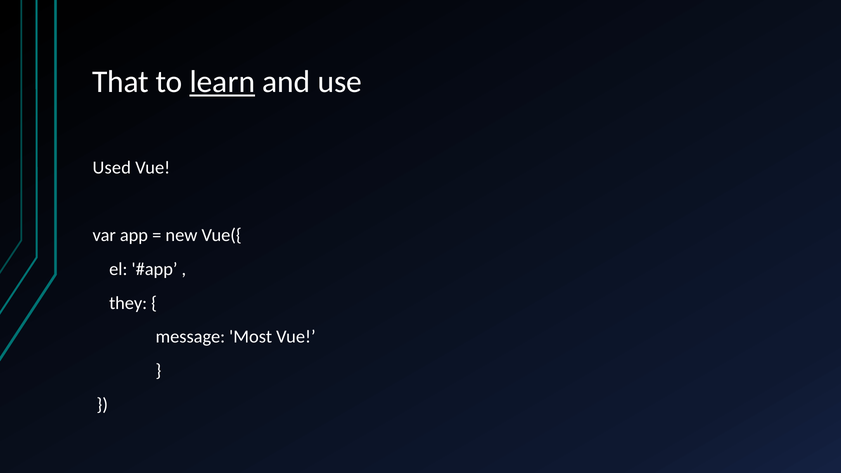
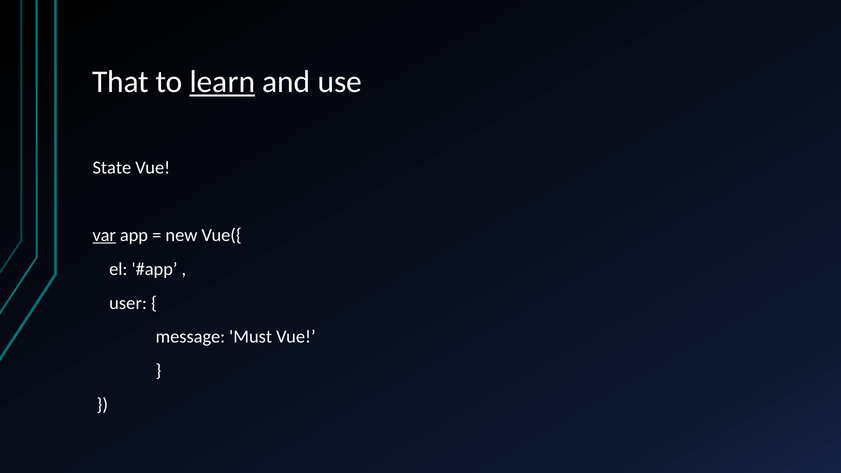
Used: Used -> State
var underline: none -> present
they: they -> user
Most: Most -> Must
